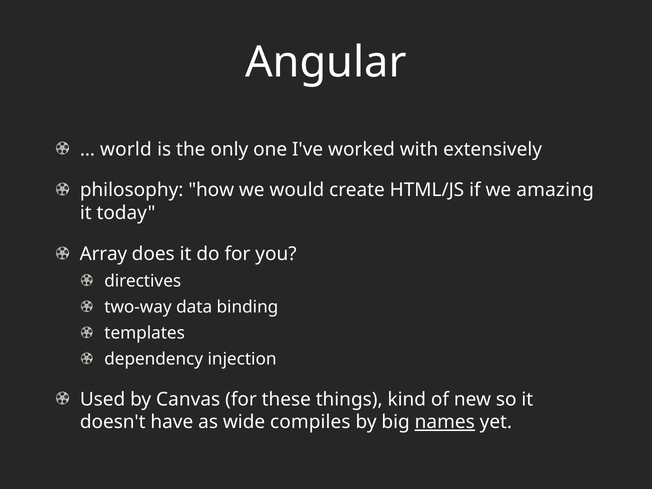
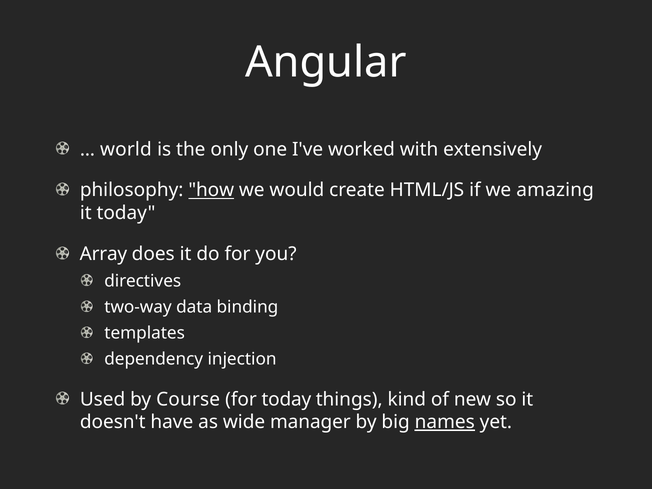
how underline: none -> present
Canvas: Canvas -> Course
for these: these -> today
compiles: compiles -> manager
